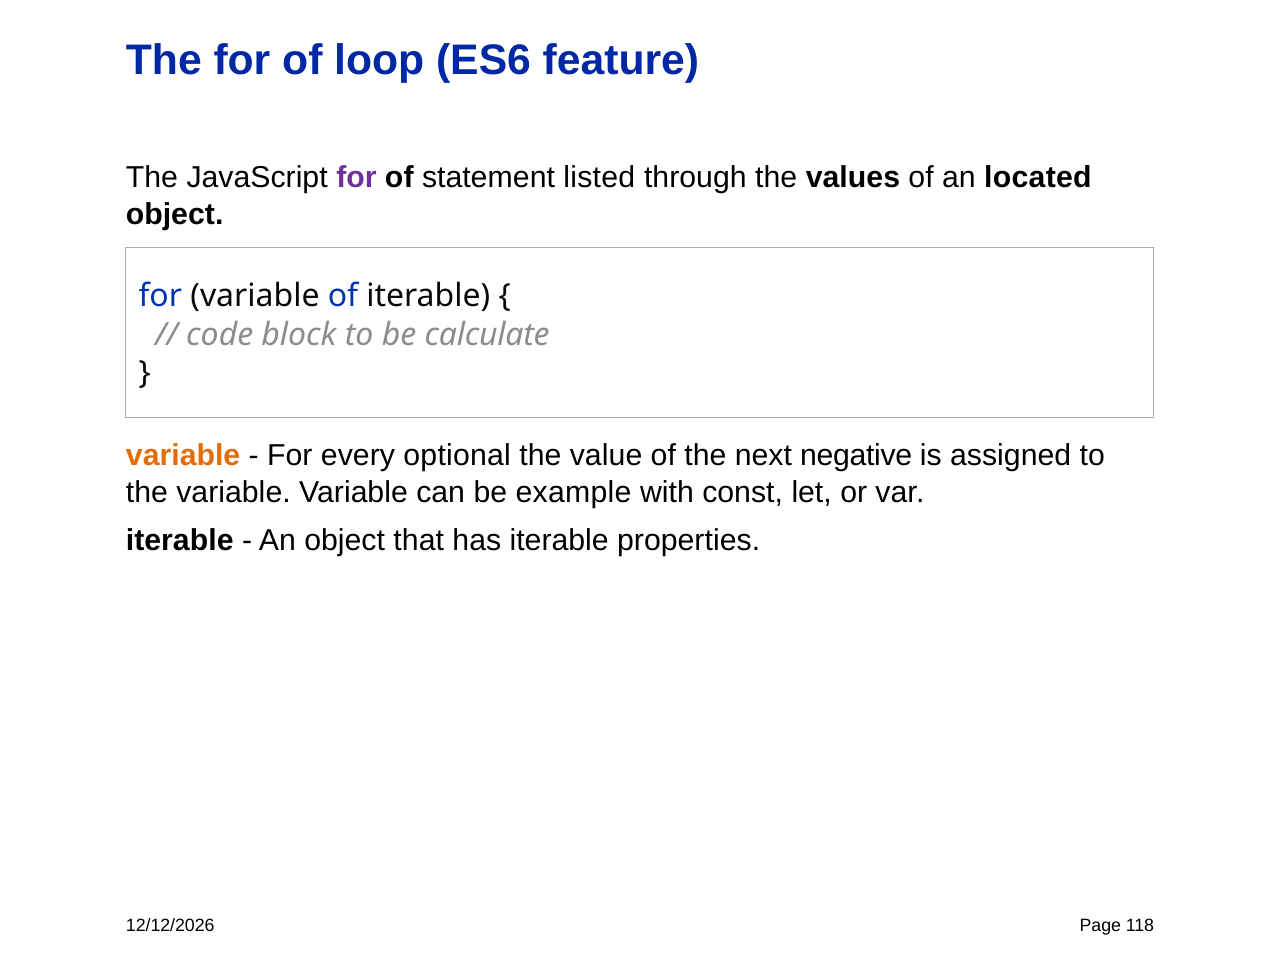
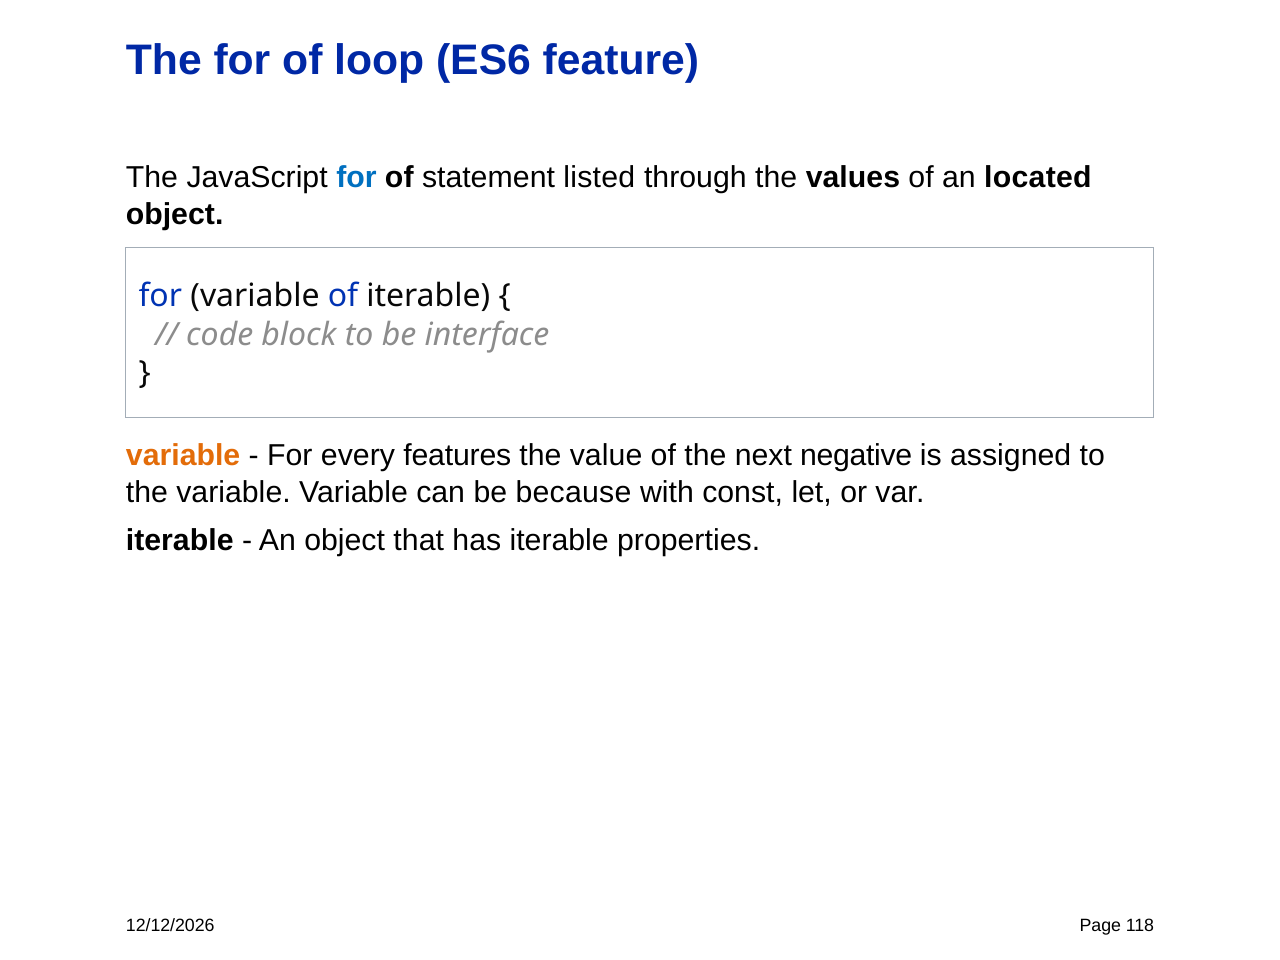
for at (356, 178) colour: purple -> blue
calculate: calculate -> interface
optional: optional -> features
example: example -> because
